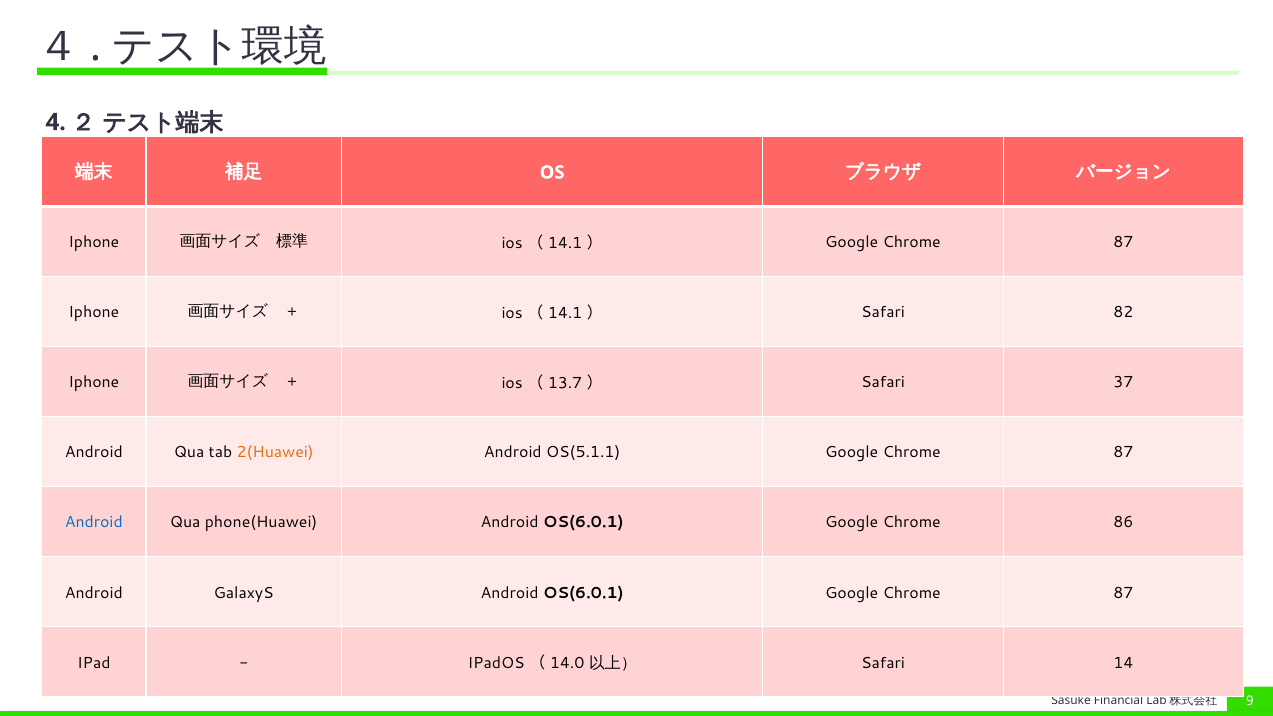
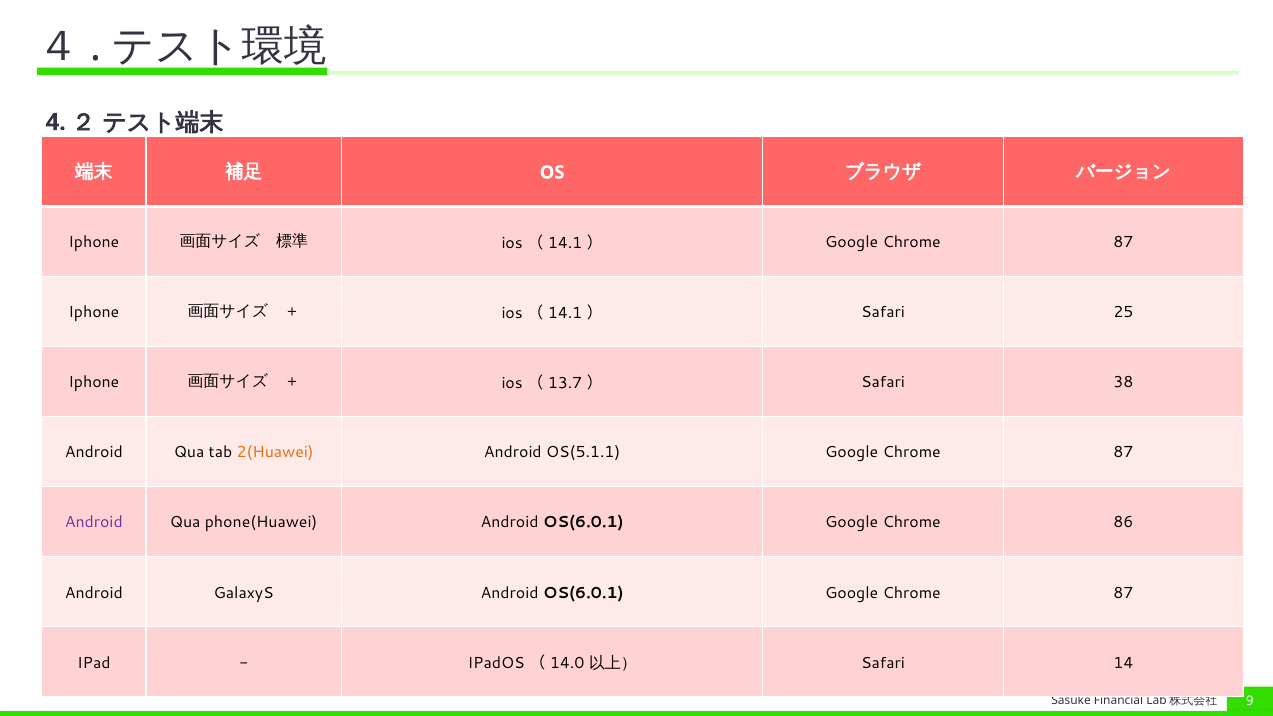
82: 82 -> 25
37: 37 -> 38
Android at (94, 523) colour: blue -> purple
